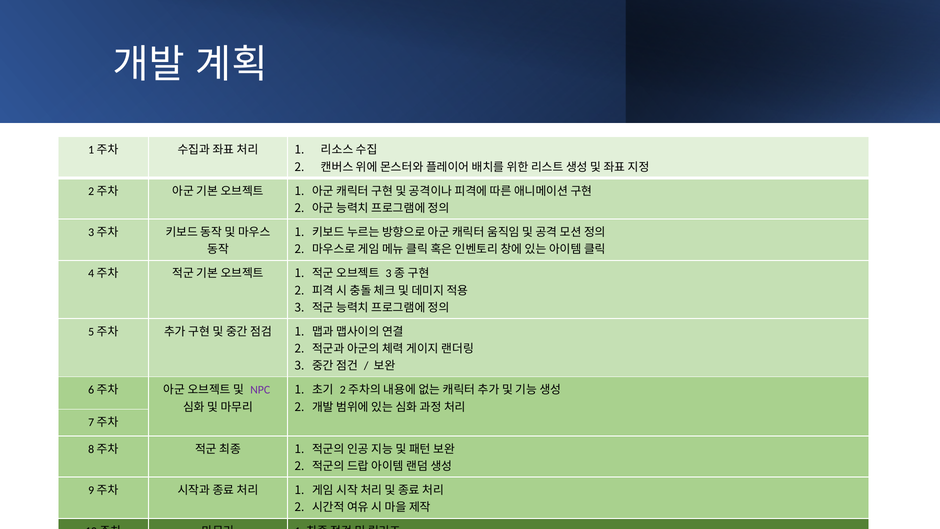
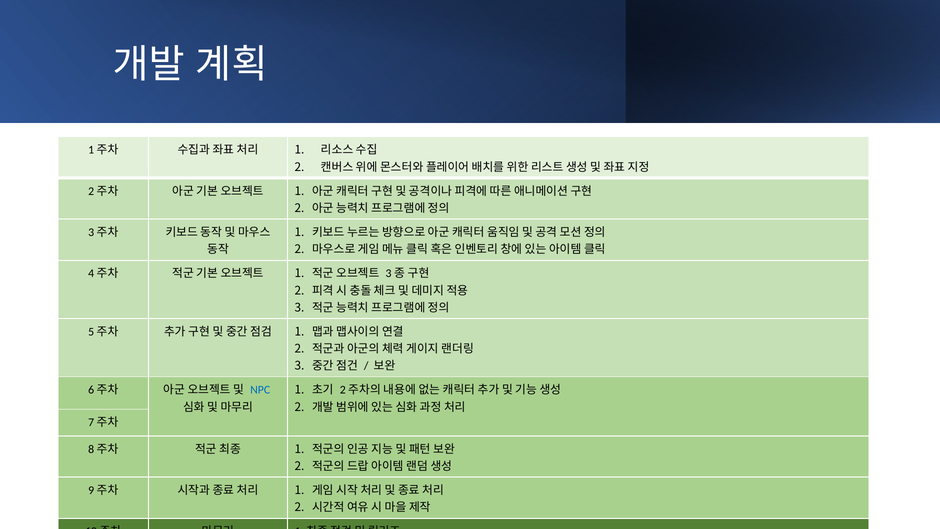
NPC colour: purple -> blue
